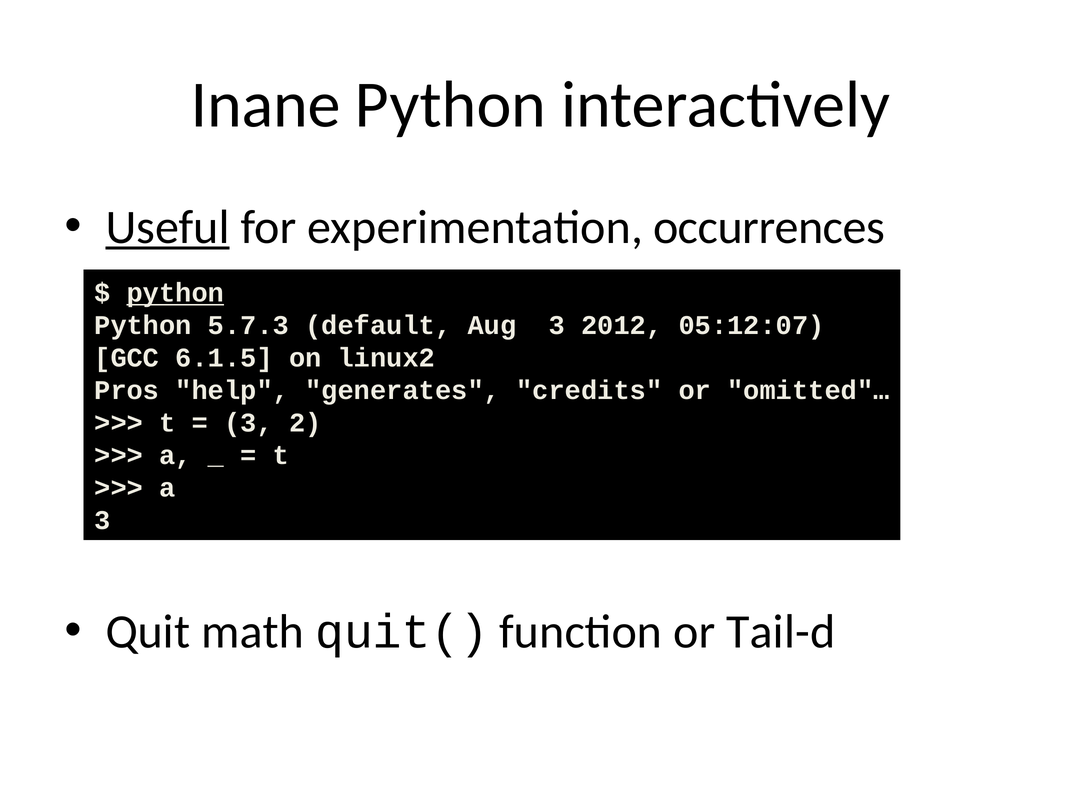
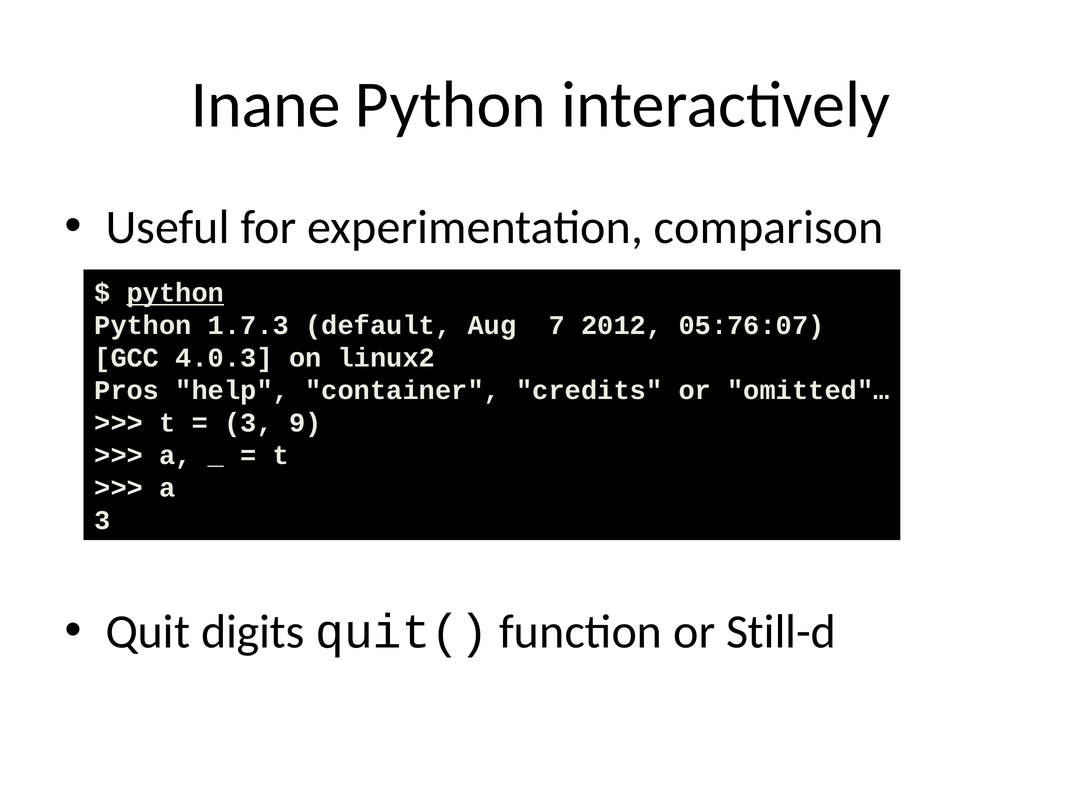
Useful underline: present -> none
occurrences: occurrences -> comparison
5.7.3: 5.7.3 -> 1.7.3
Aug 3: 3 -> 7
05:12:07: 05:12:07 -> 05:76:07
6.1.5: 6.1.5 -> 4.0.3
generates: generates -> container
2: 2 -> 9
math: math -> digits
Tail-d: Tail-d -> Still-d
